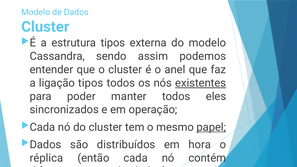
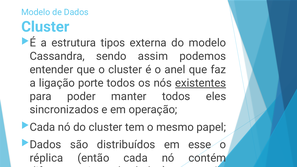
ligação tipos: tipos -> porte
papel underline: present -> none
hora: hora -> esse
